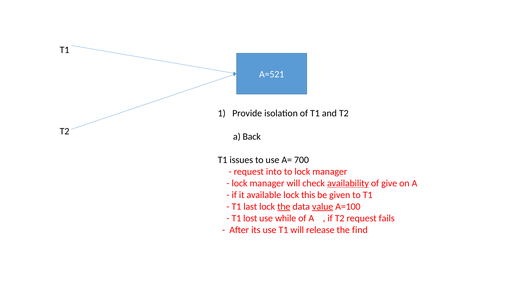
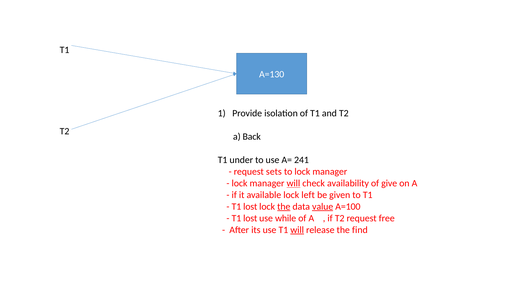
A=521: A=521 -> A=130
issues: issues -> under
700: 700 -> 241
into: into -> sets
will at (293, 183) underline: none -> present
availability underline: present -> none
this: this -> left
last at (250, 206): last -> lost
fails: fails -> free
will at (297, 230) underline: none -> present
